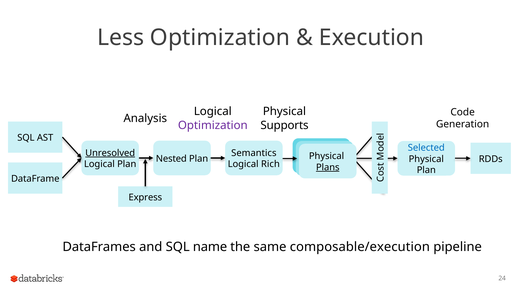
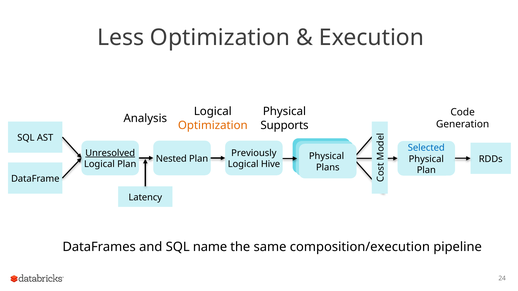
Optimization at (213, 125) colour: purple -> orange
Semantics: Semantics -> Previously
Rich: Rich -> Hive
Plans underline: present -> none
Express: Express -> Latency
composable/execution: composable/execution -> composition/execution
